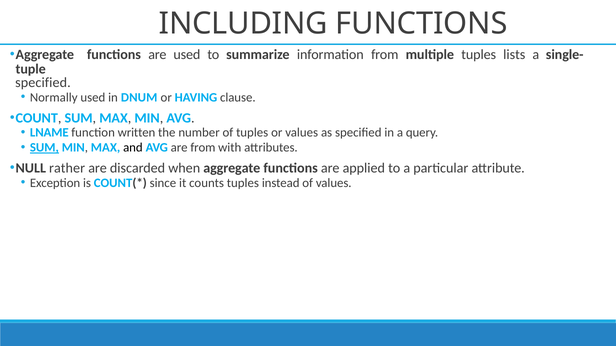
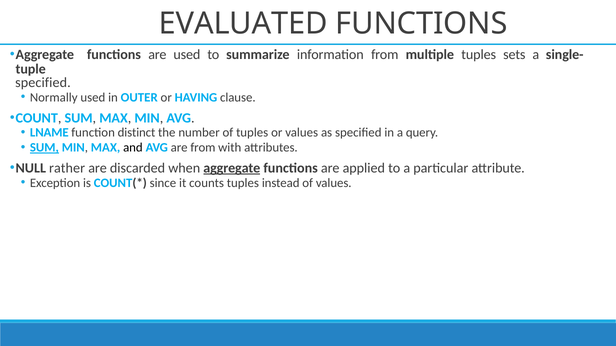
INCLUDING: INCLUDING -> EVALUATED
lists: lists -> sets
DNUM: DNUM -> OUTER
written: written -> distinct
aggregate at (232, 168) underline: none -> present
